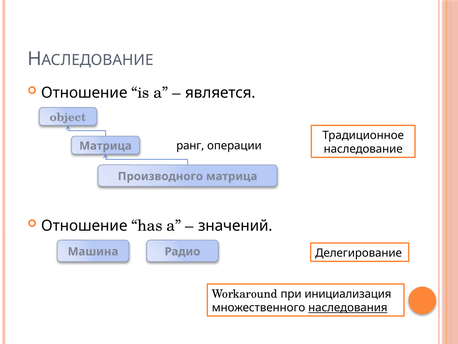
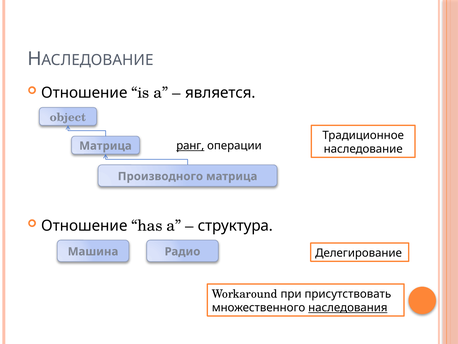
ранг underline: none -> present
значений: значений -> структура
инициализация: инициализация -> присутствовать
